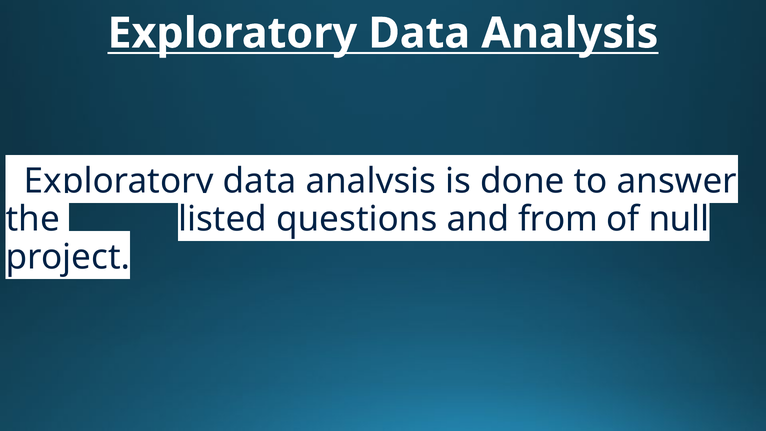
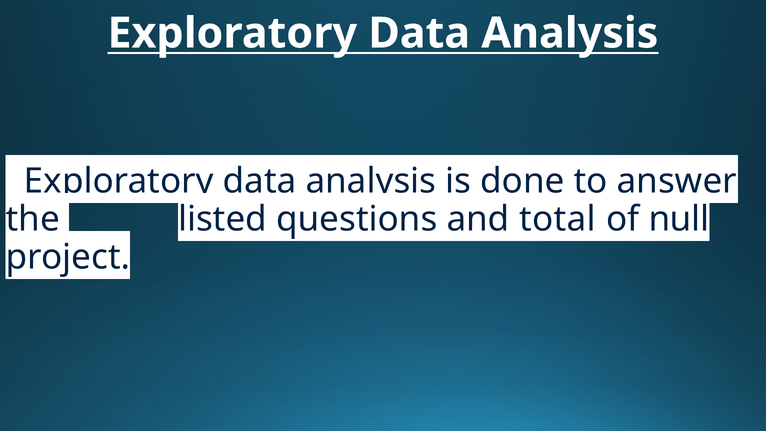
from: from -> total
